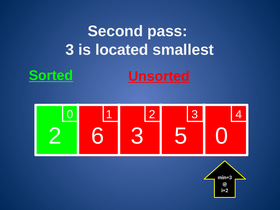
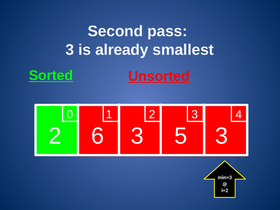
located: located -> already
5 0: 0 -> 3
